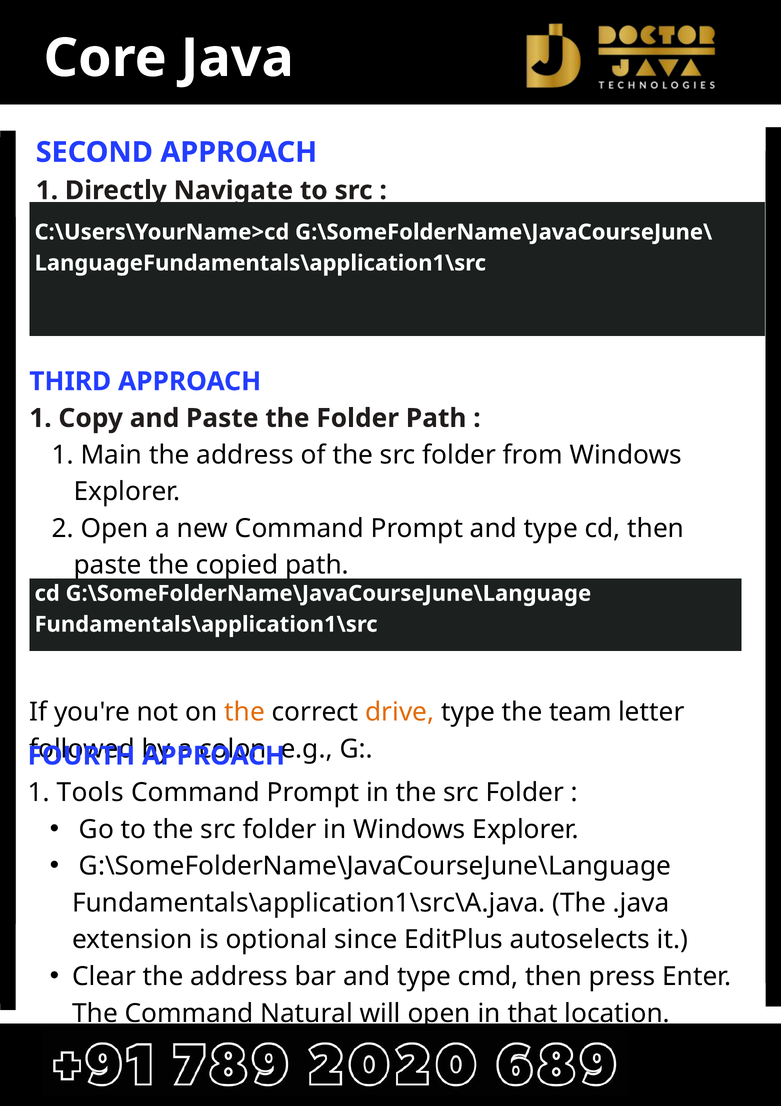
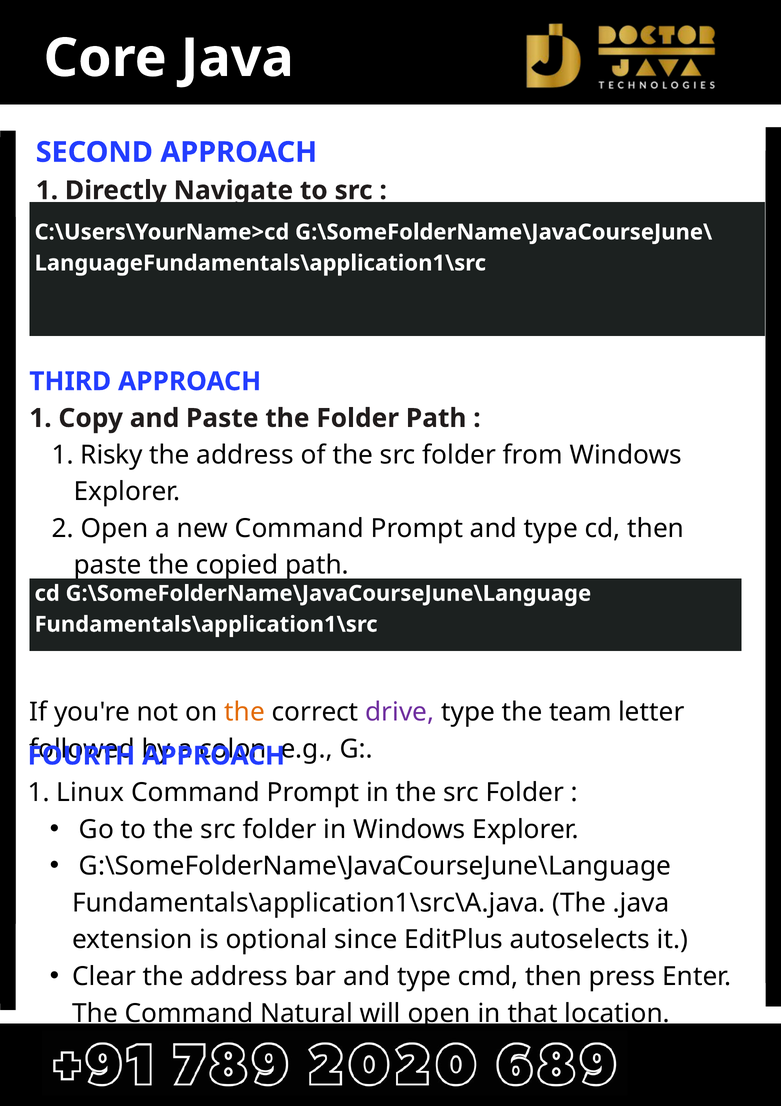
Main: Main -> Risky
drive colour: orange -> purple
Tools: Tools -> Linux
